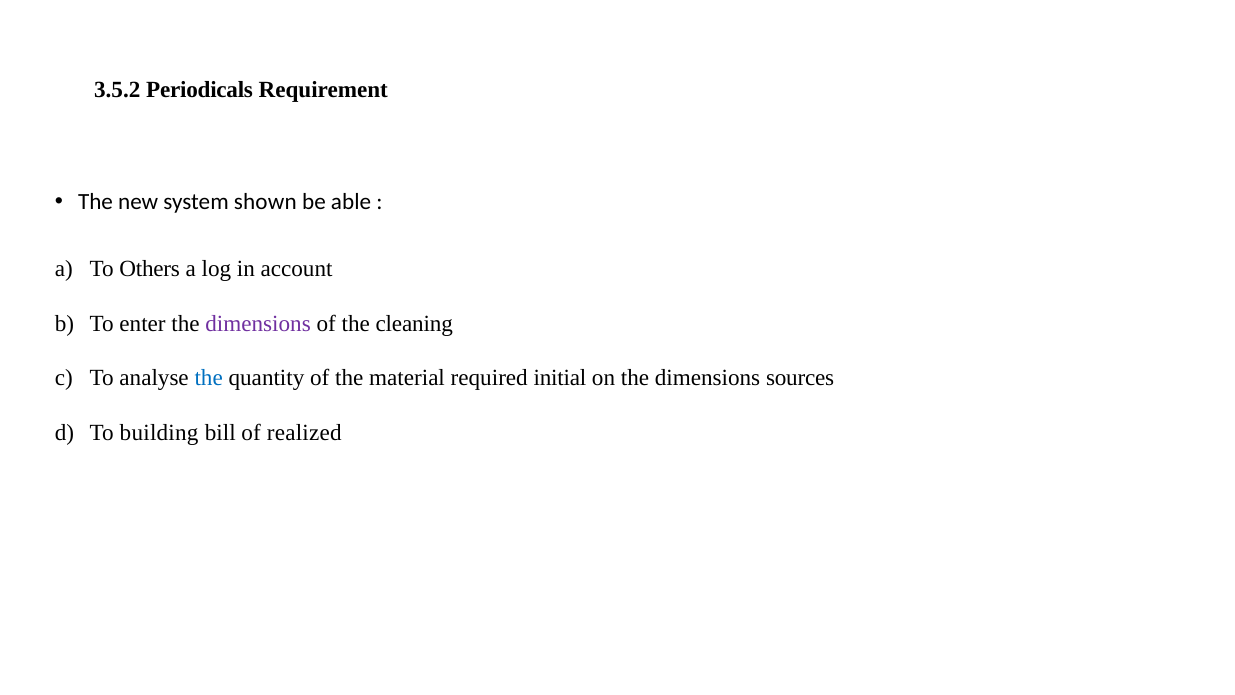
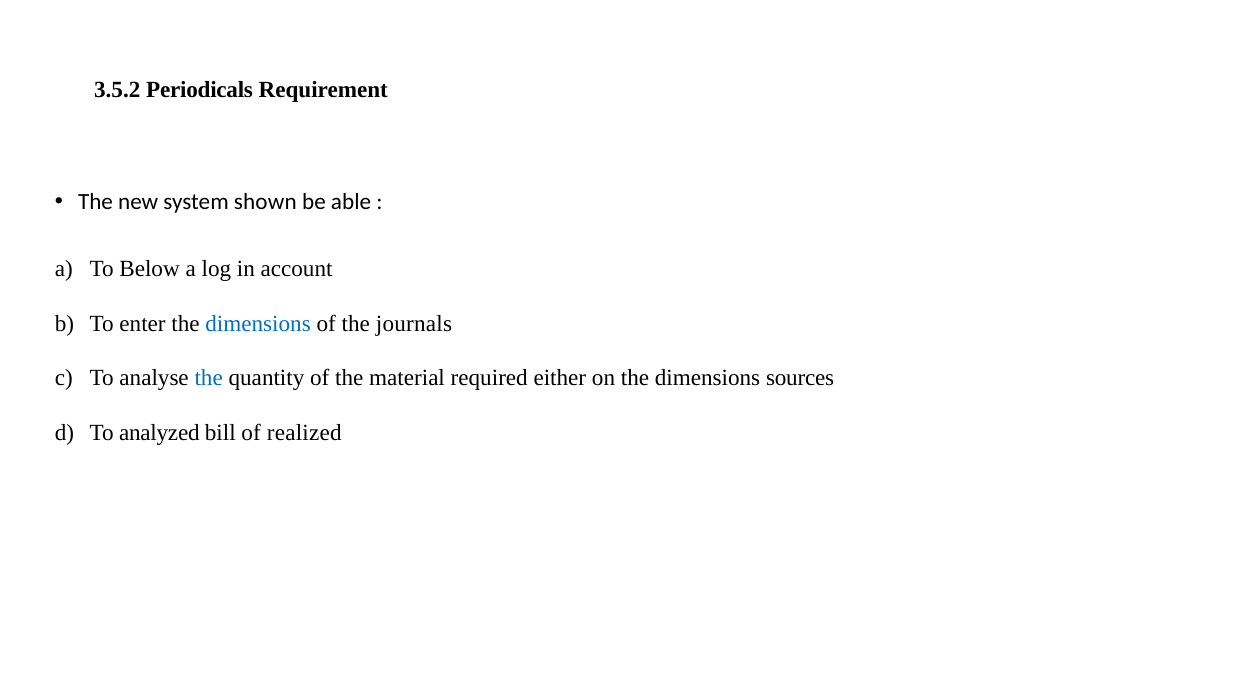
Others: Others -> Below
dimensions at (258, 324) colour: purple -> blue
cleaning: cleaning -> journals
initial: initial -> either
building: building -> analyzed
